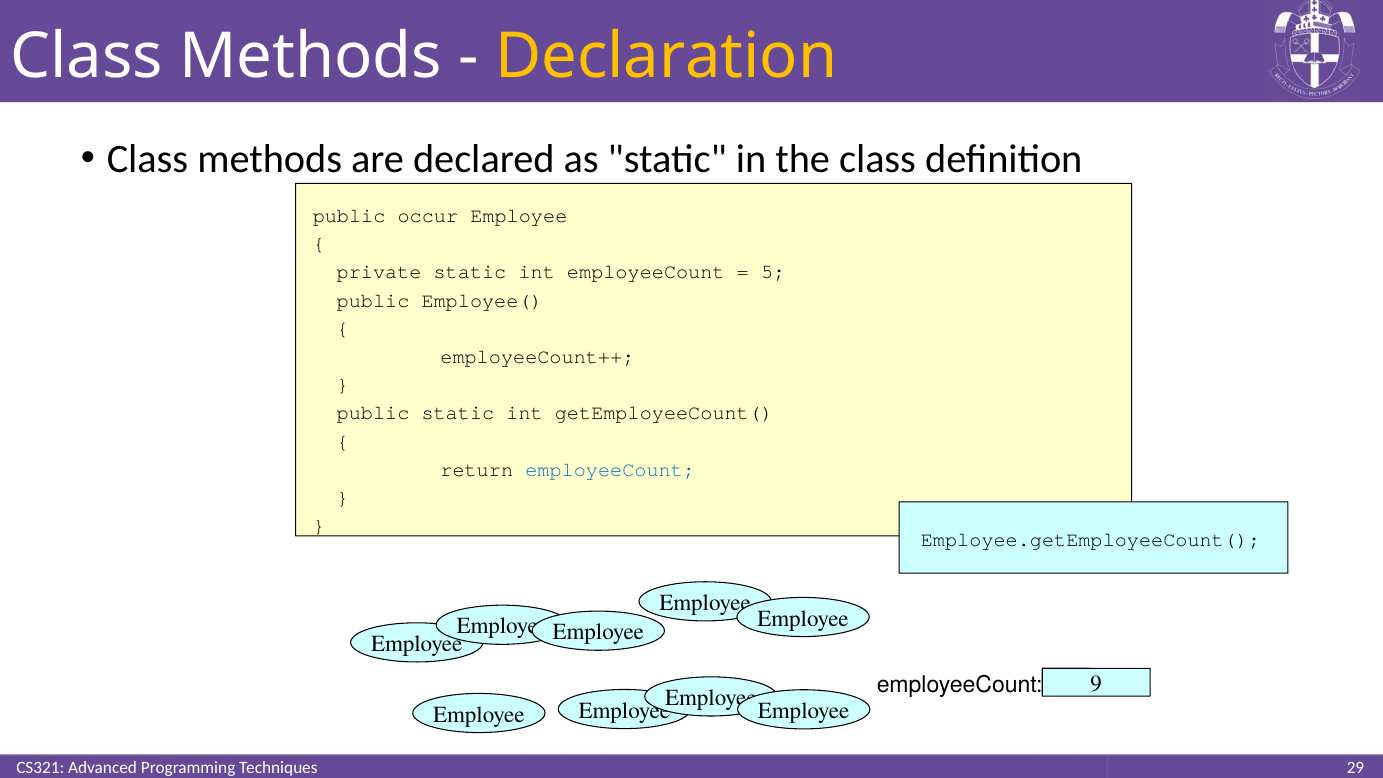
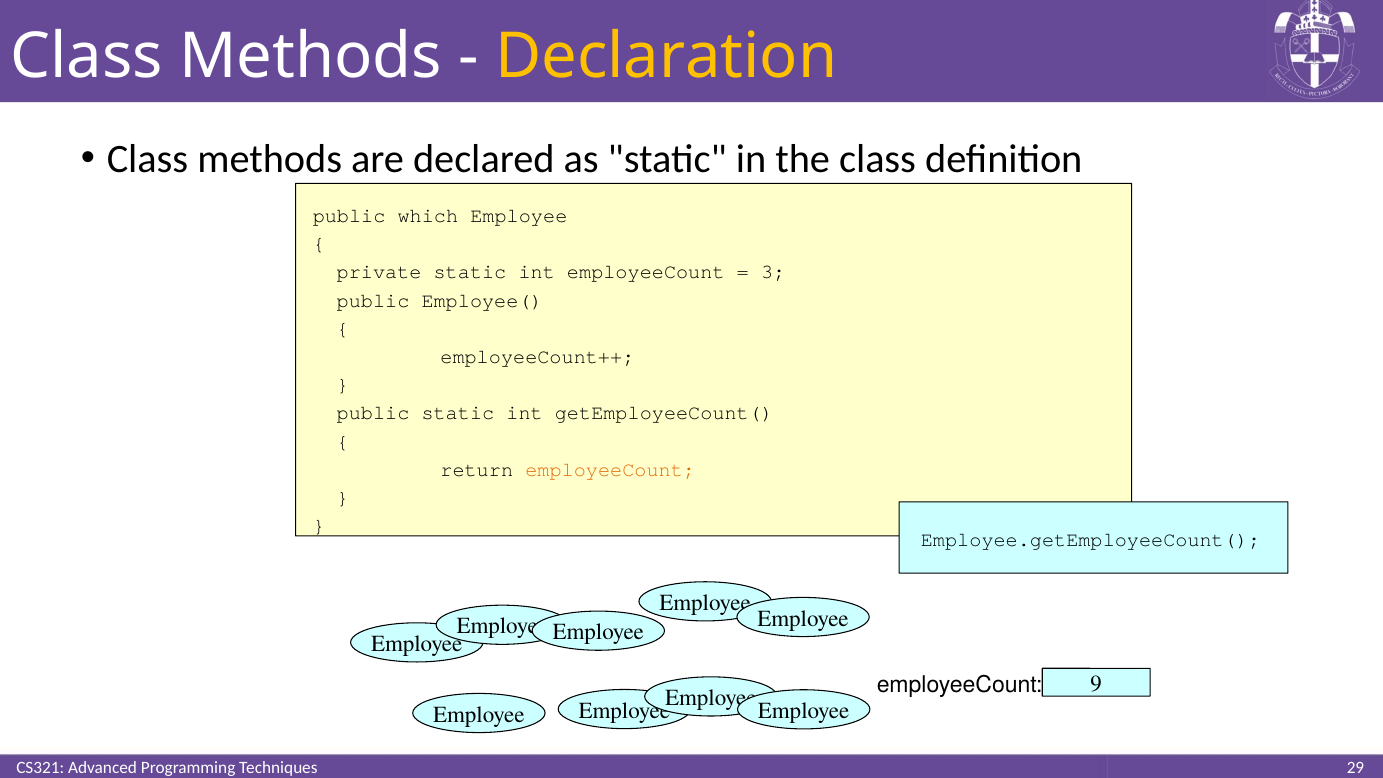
occur: occur -> which
5: 5 -> 3
employeeCount at (610, 470) colour: blue -> orange
